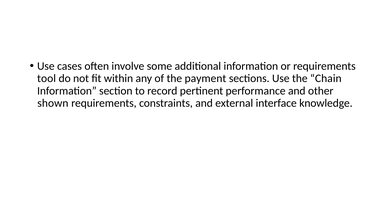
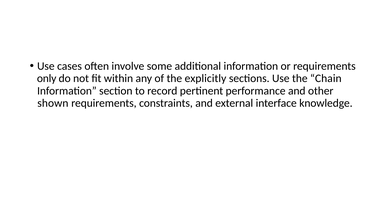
tool: tool -> only
payment: payment -> explicitly
